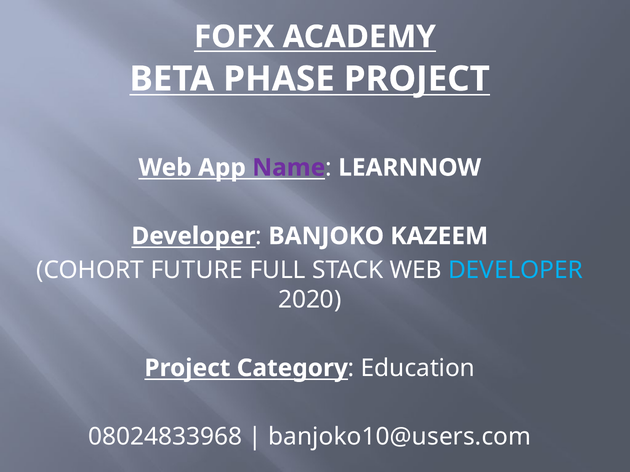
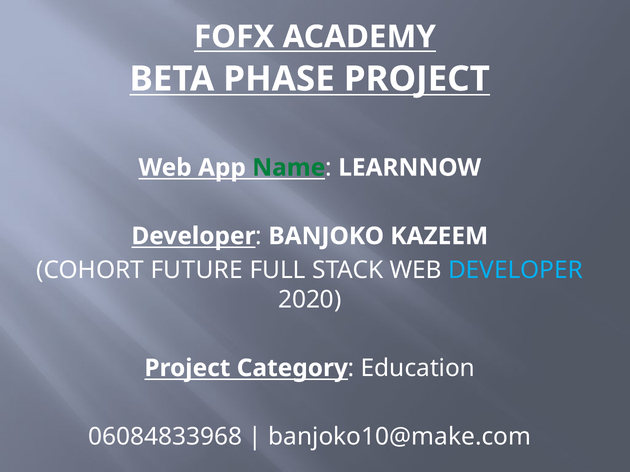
Name colour: purple -> green
08024833968: 08024833968 -> 06084833968
banjoko10@users.com: banjoko10@users.com -> banjoko10@make.com
